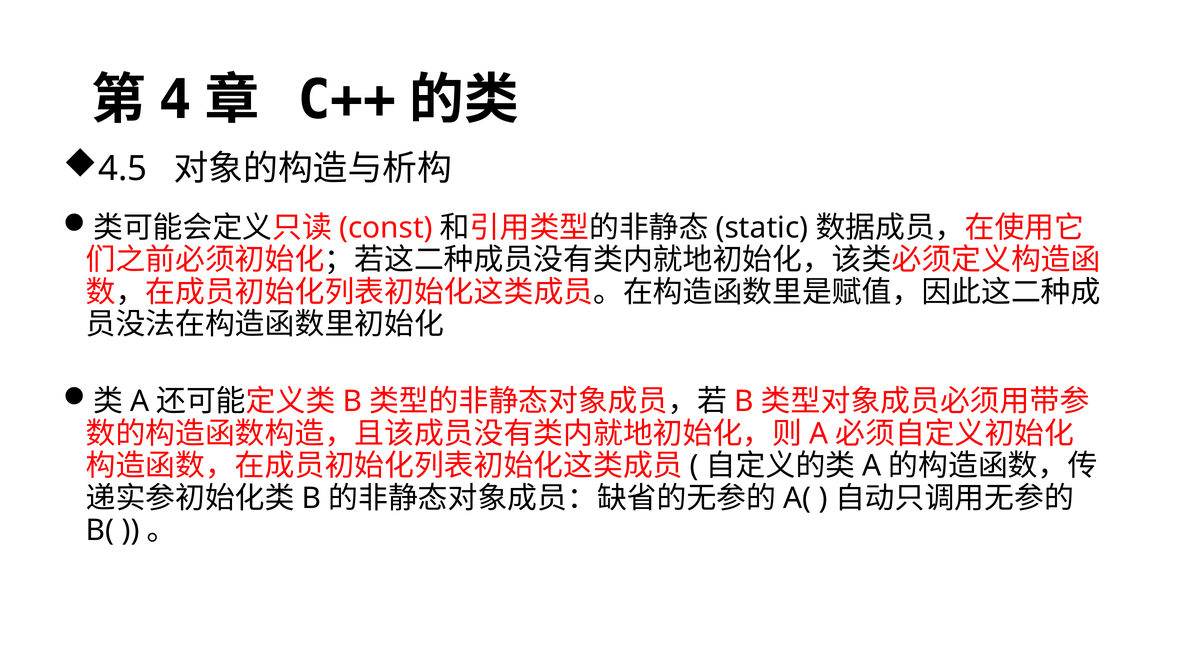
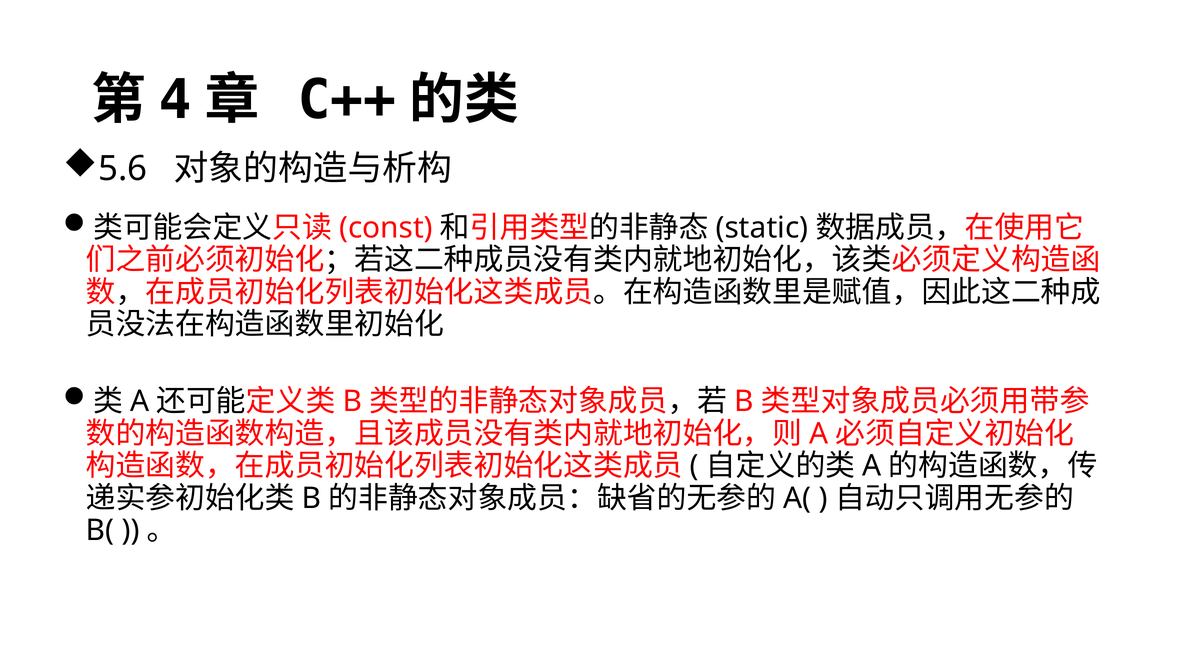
4.5: 4.5 -> 5.6
